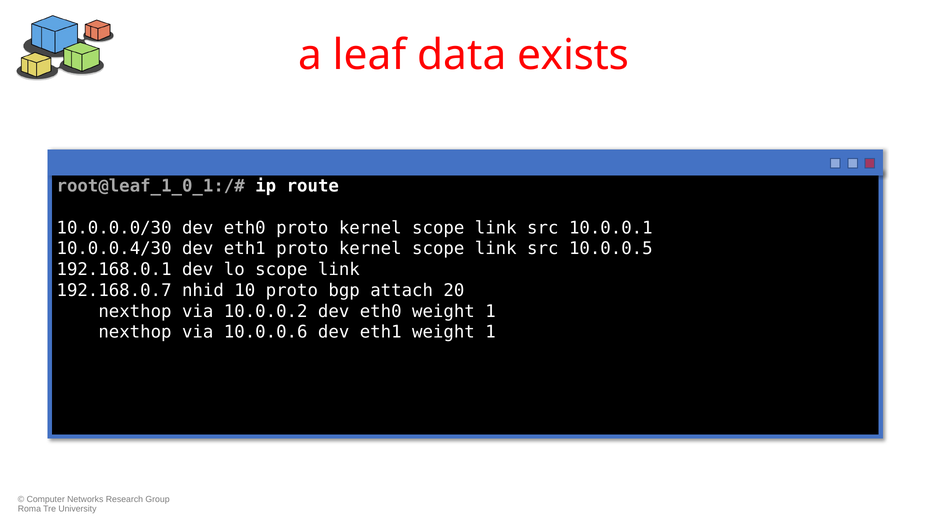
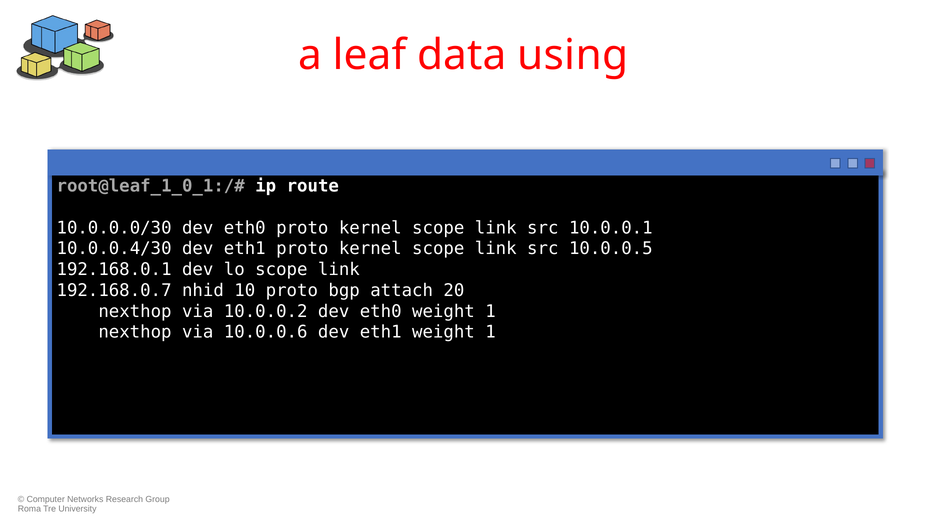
exists: exists -> using
